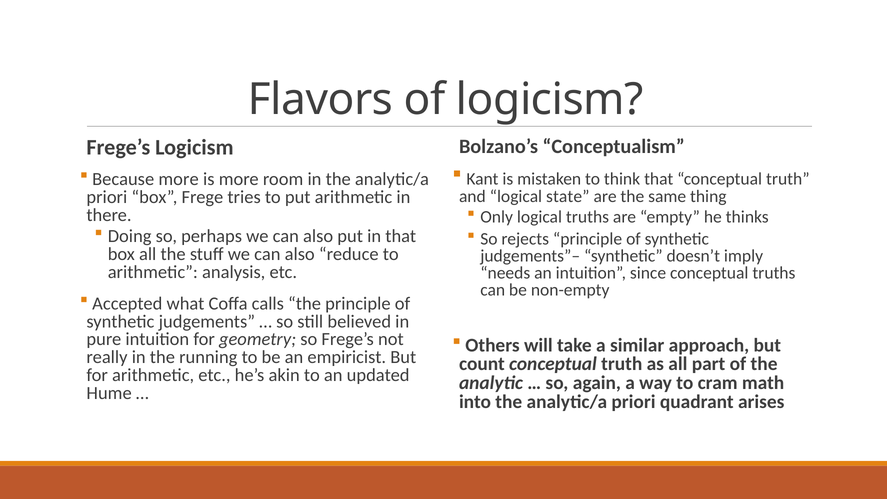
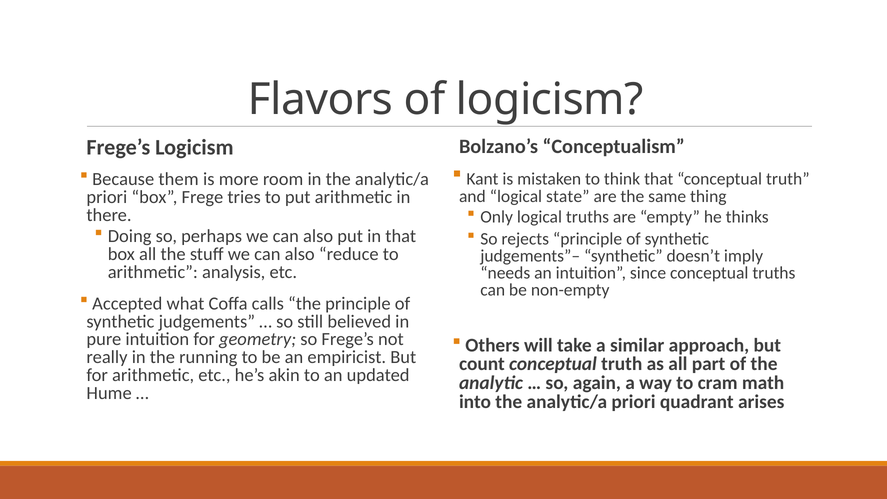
Because more: more -> them
